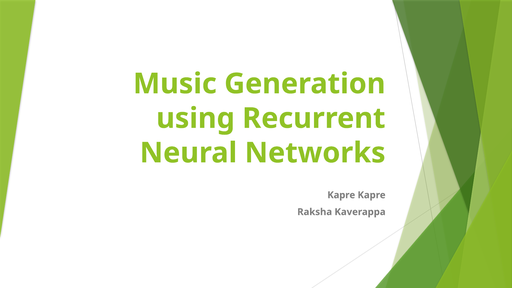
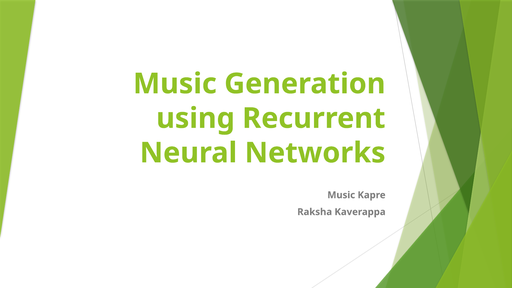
Kapre at (341, 195): Kapre -> Music
